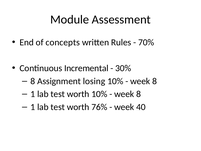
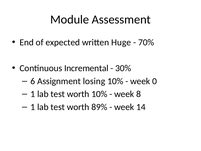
concepts: concepts -> expected
Rules: Rules -> Huge
8 at (33, 81): 8 -> 6
8 at (155, 81): 8 -> 0
76%: 76% -> 89%
40: 40 -> 14
